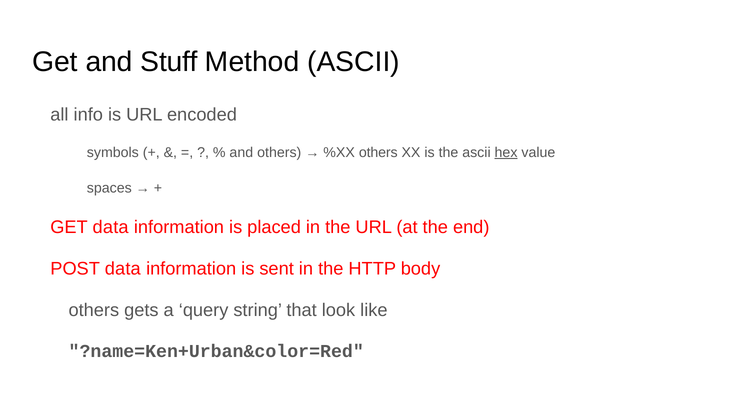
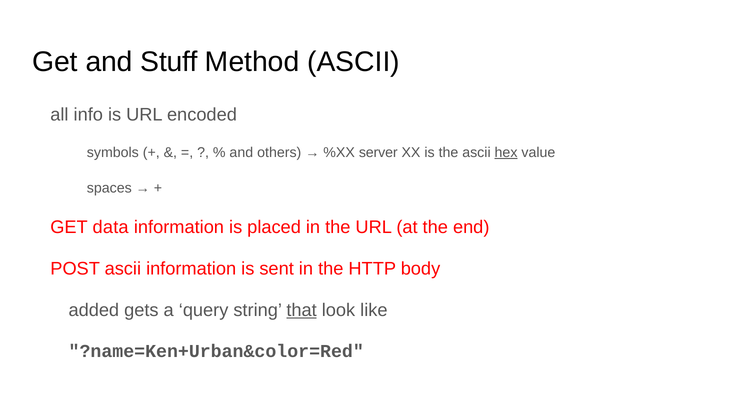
%XX others: others -> server
POST data: data -> ascii
others at (94, 310): others -> added
that underline: none -> present
